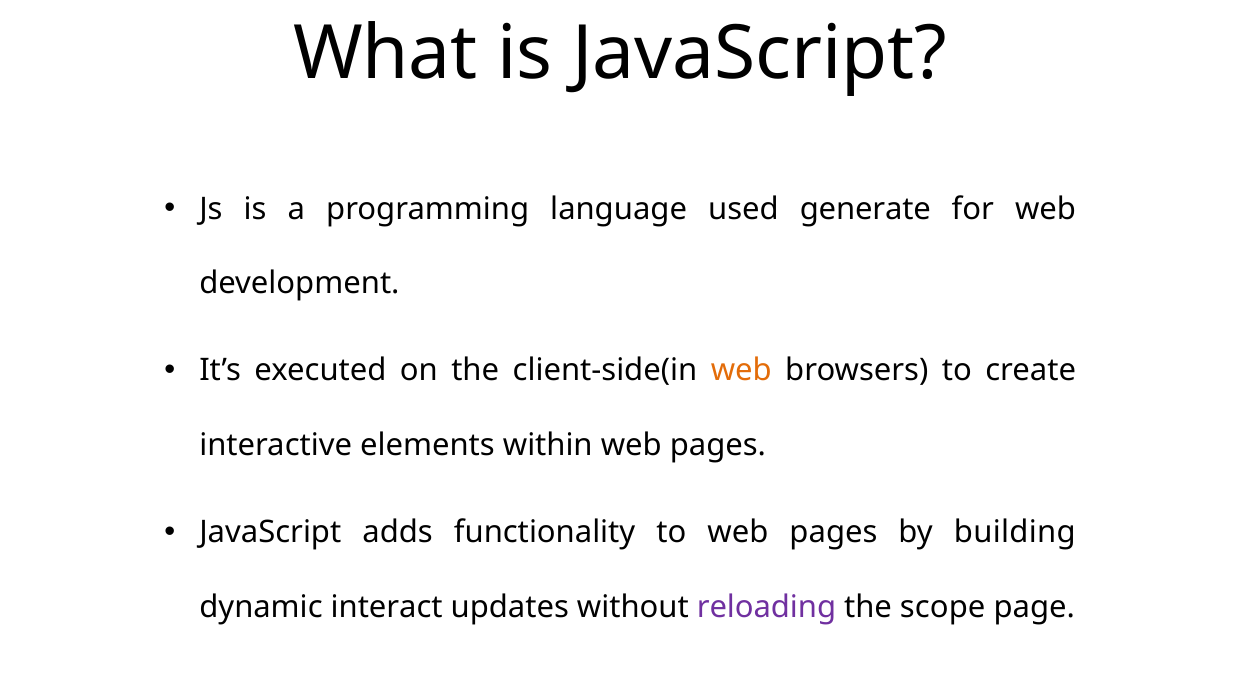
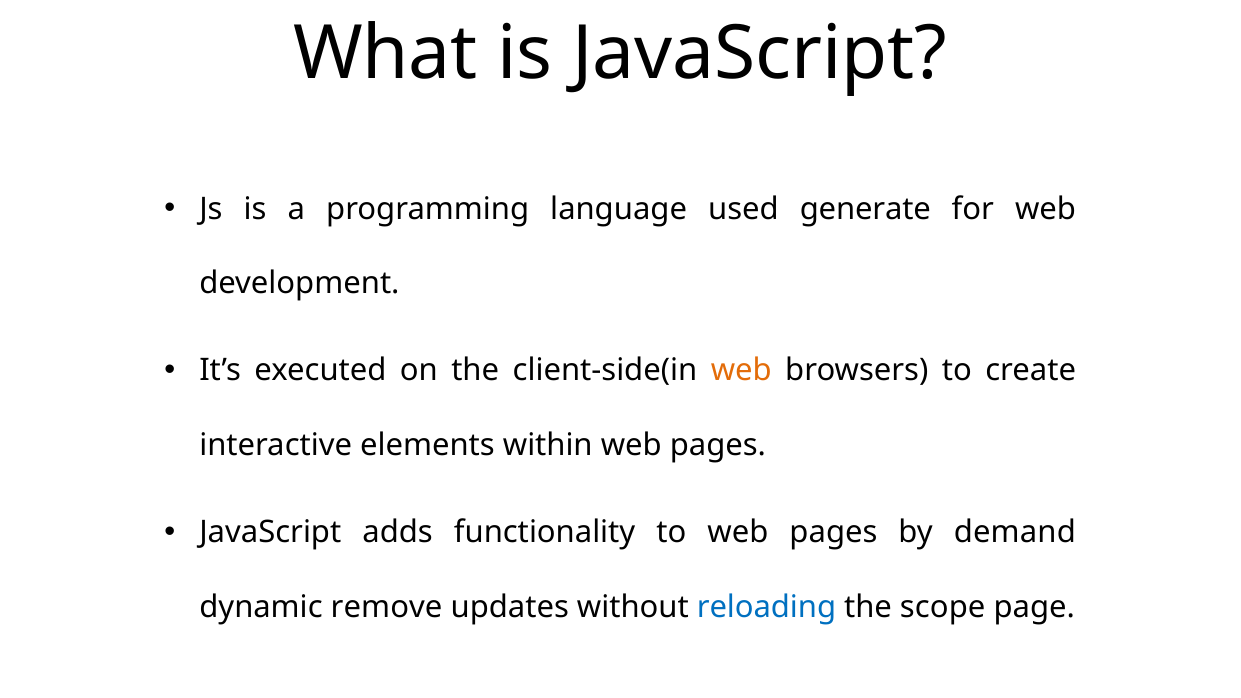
building: building -> demand
interact: interact -> remove
reloading colour: purple -> blue
